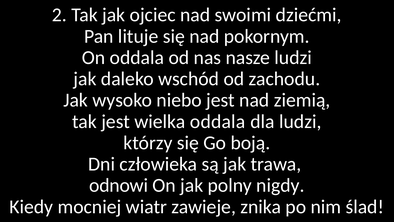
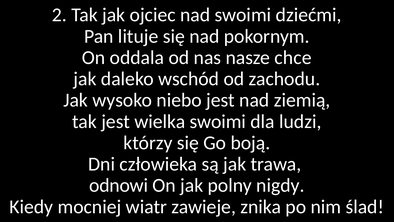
nasze ludzi: ludzi -> chce
wielka oddala: oddala -> swoimi
